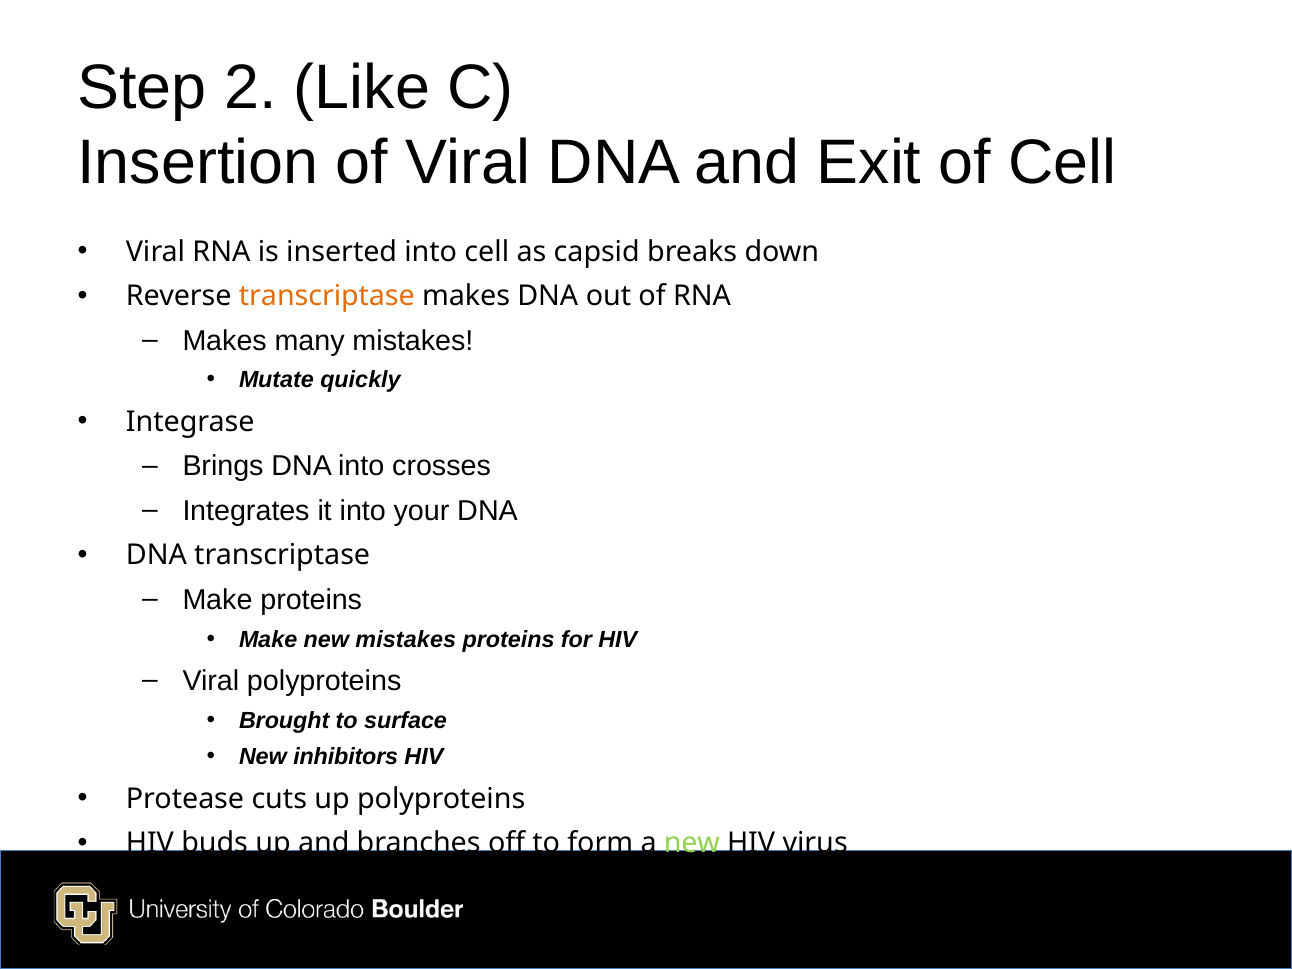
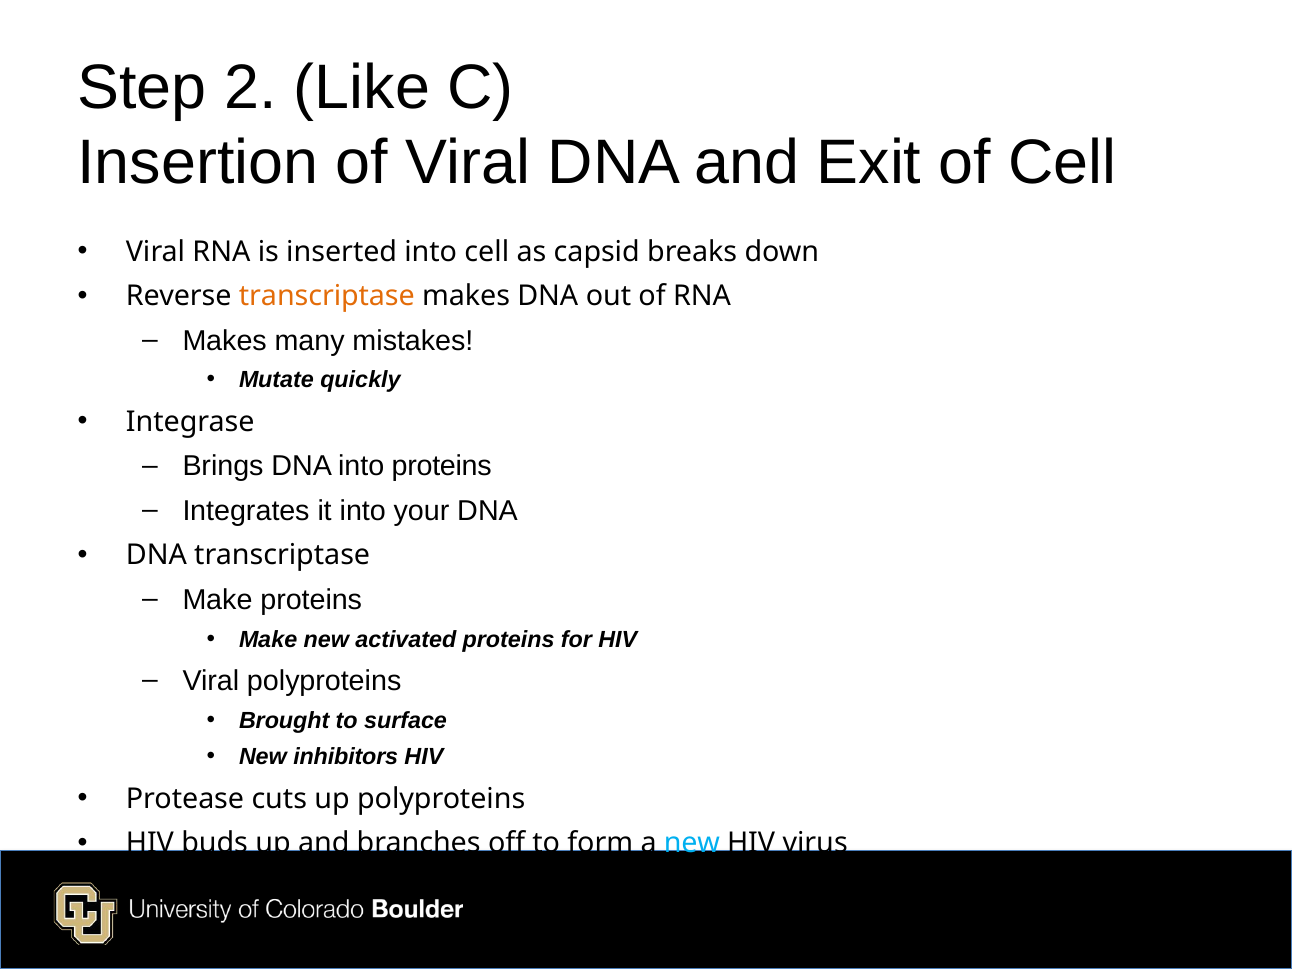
into crosses: crosses -> proteins
new mistakes: mistakes -> activated
new at (692, 843) colour: light green -> light blue
